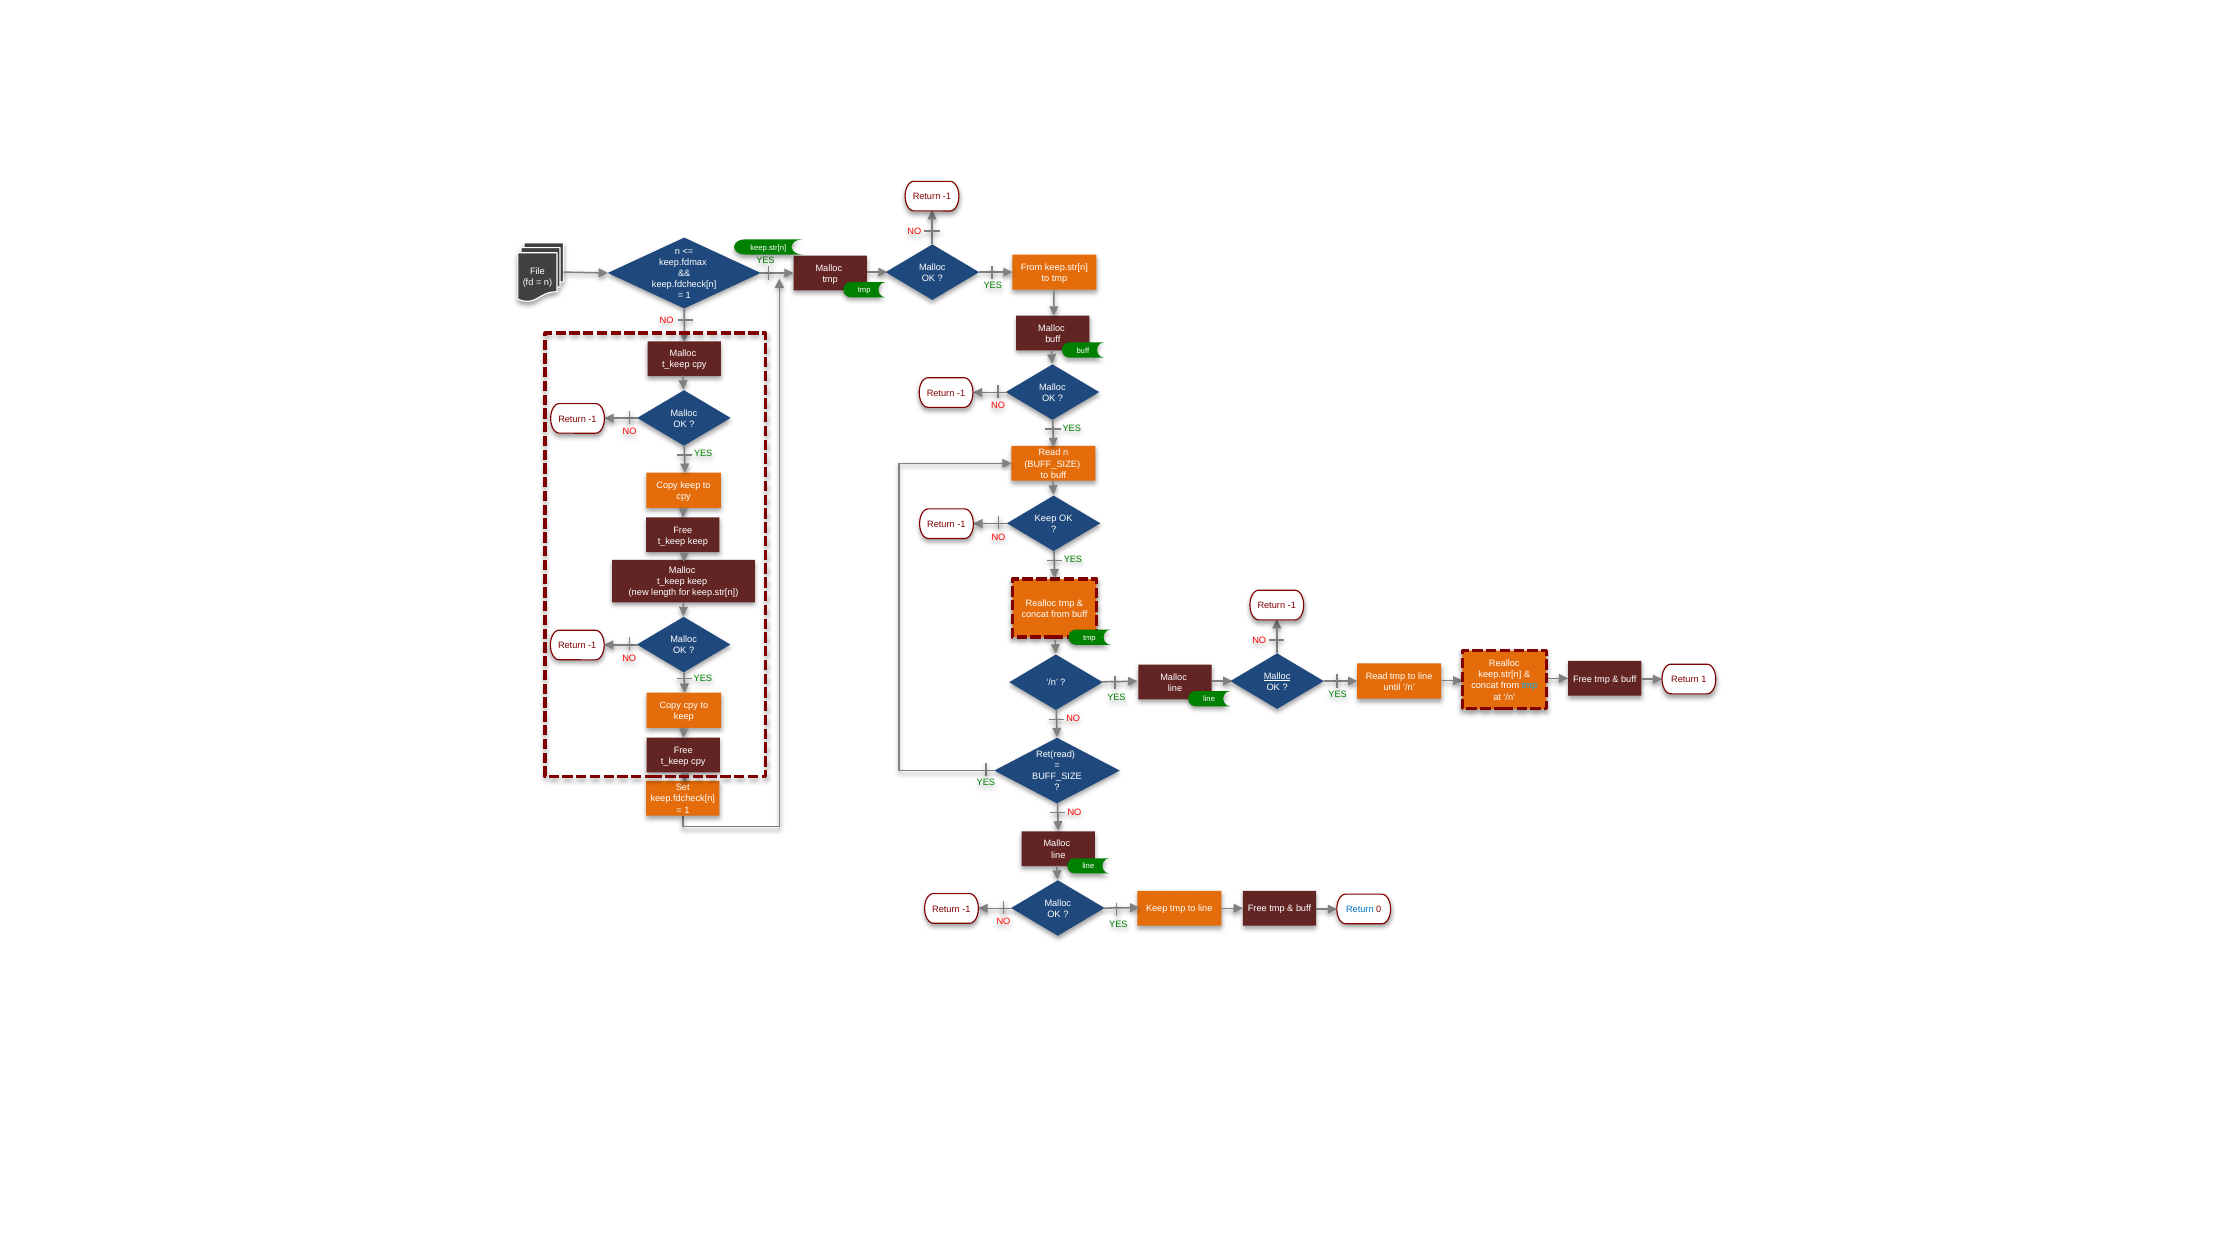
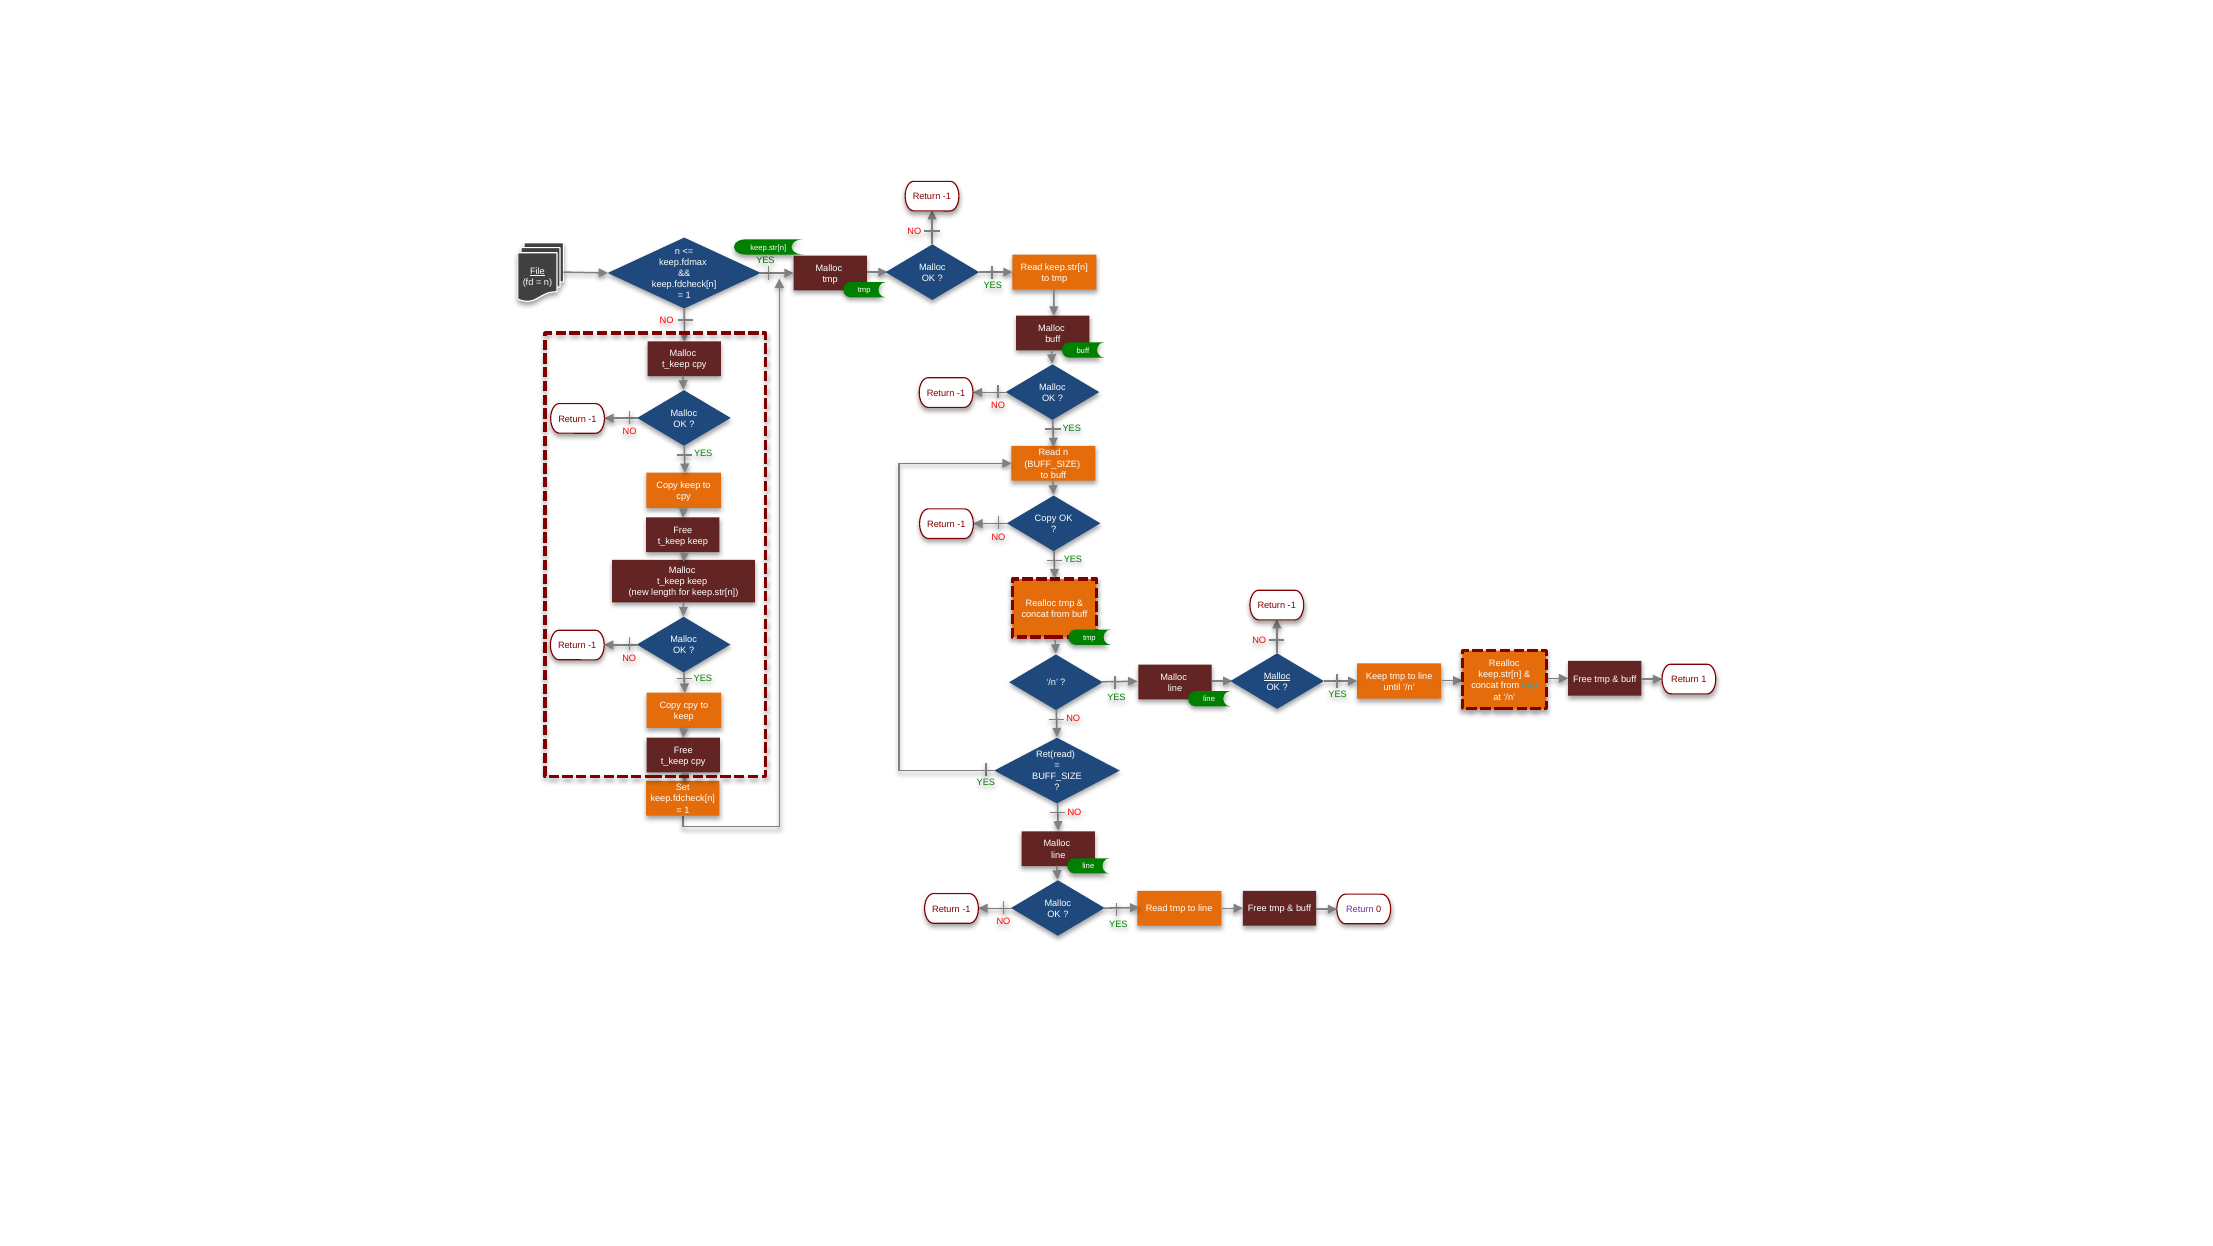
From at (1032, 267): From -> Read
File underline: none -> present
Keep at (1046, 518): Keep -> Copy
Read at (1377, 676): Read -> Keep
Keep at (1157, 909): Keep -> Read
Return at (1360, 910) colour: blue -> purple
